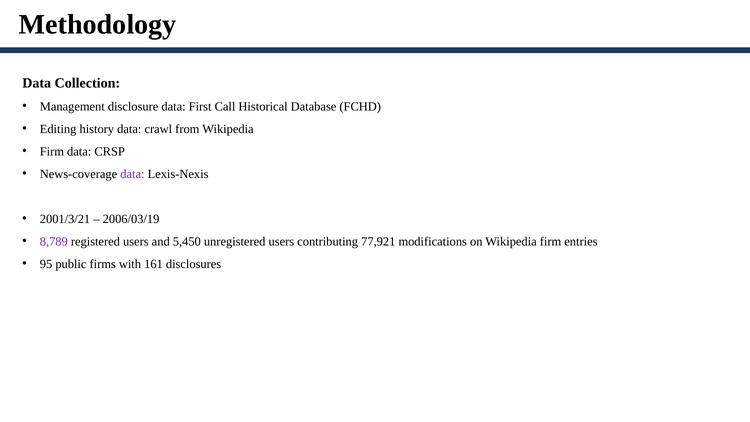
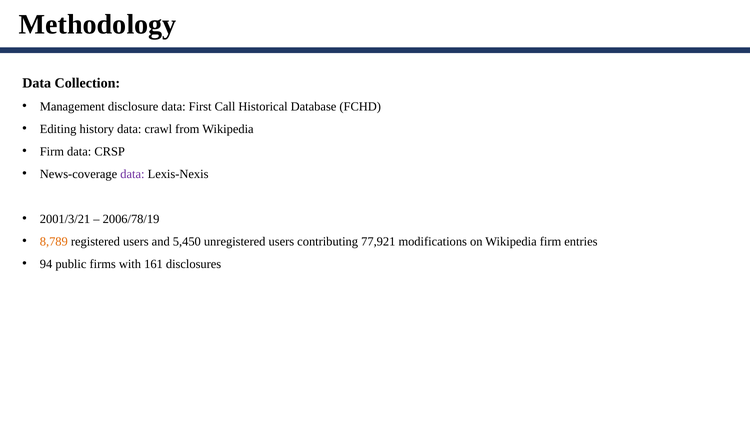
2006/03/19: 2006/03/19 -> 2006/78/19
8,789 colour: purple -> orange
95: 95 -> 94
